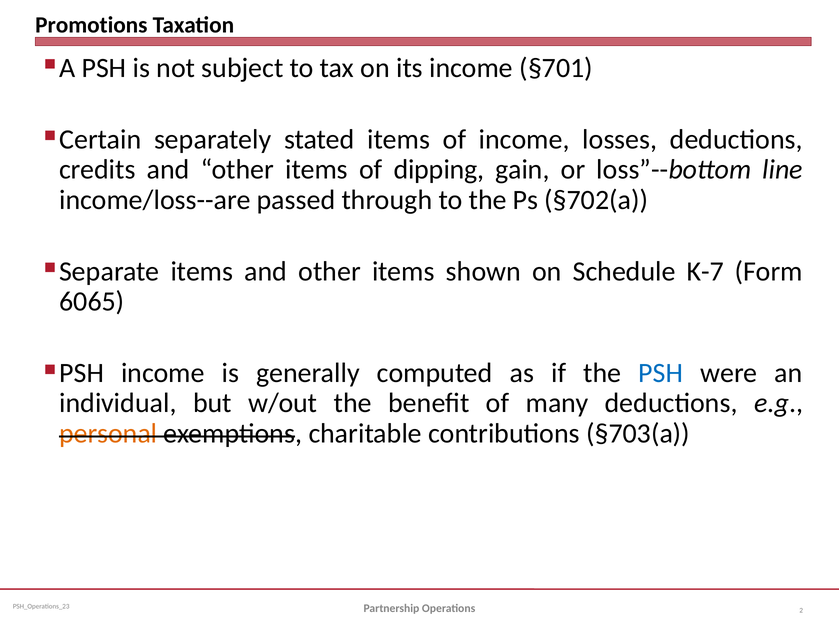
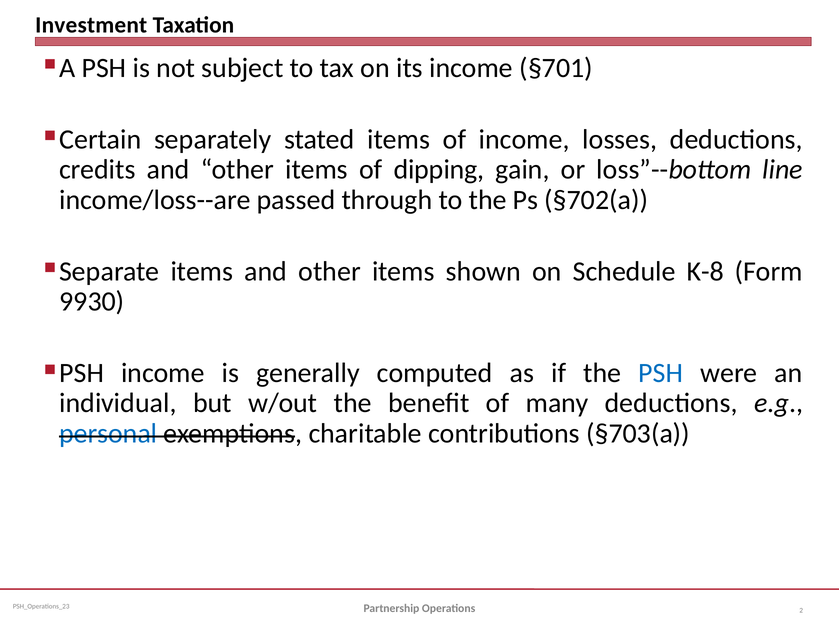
Promotions: Promotions -> Investment
K-7: K-7 -> K-8
6065: 6065 -> 9930
personal colour: orange -> blue
